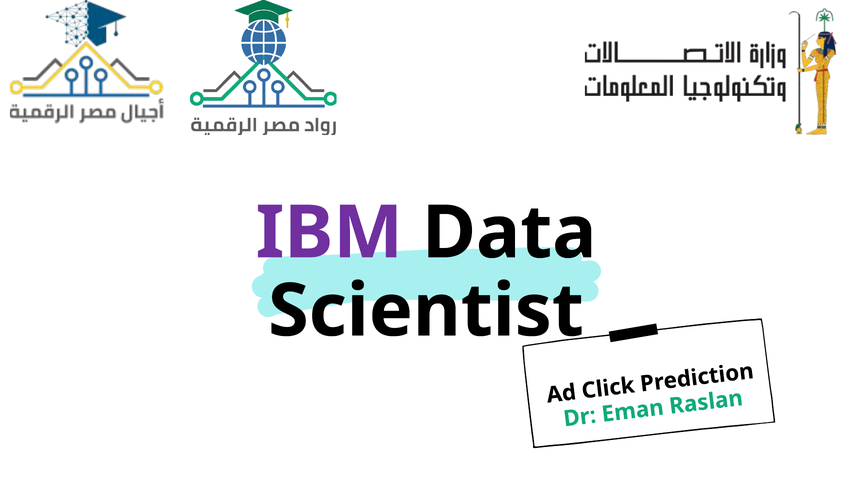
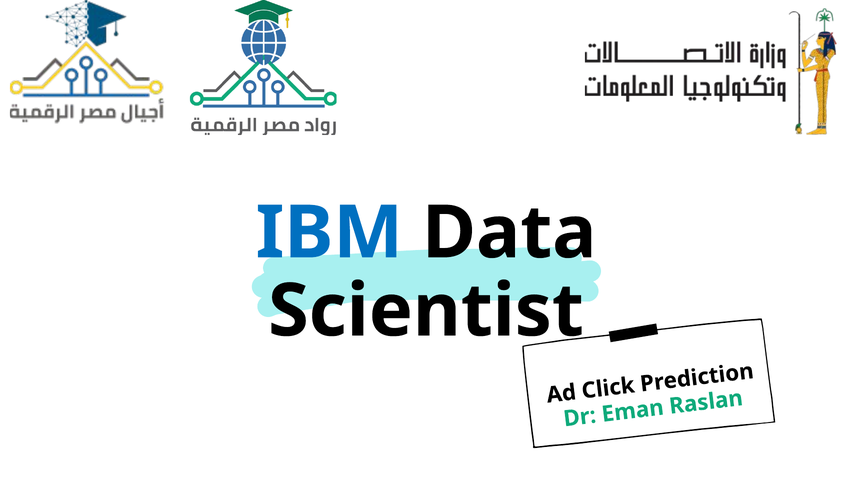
IBM colour: purple -> blue
